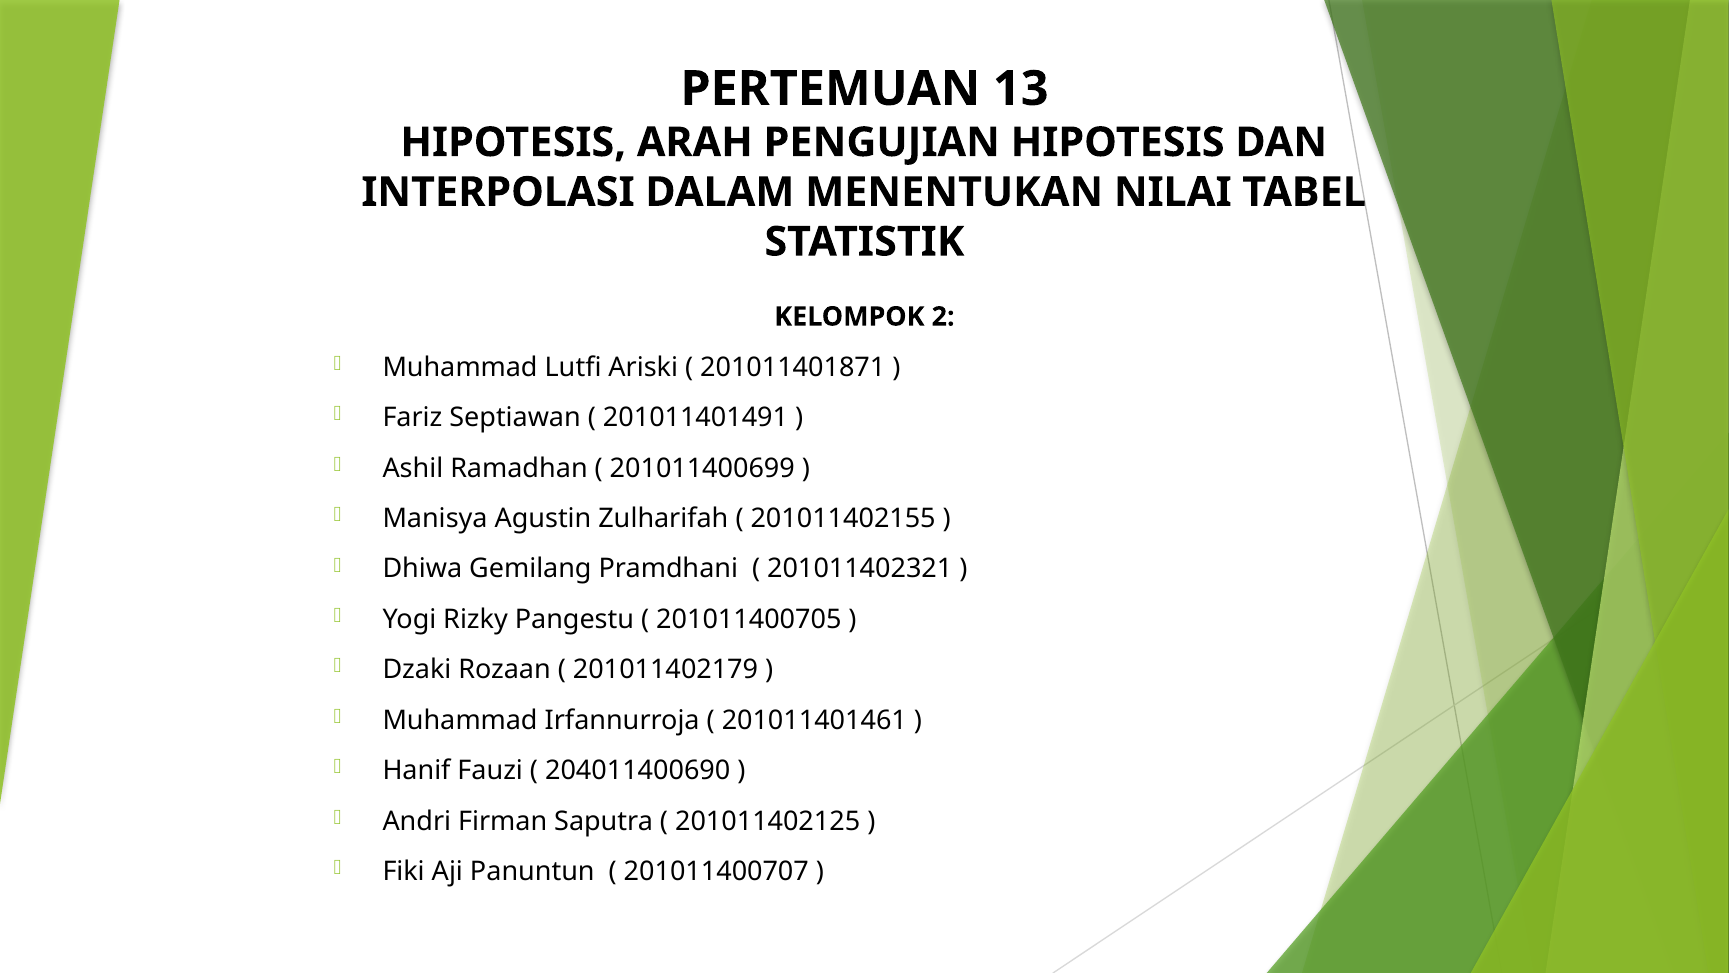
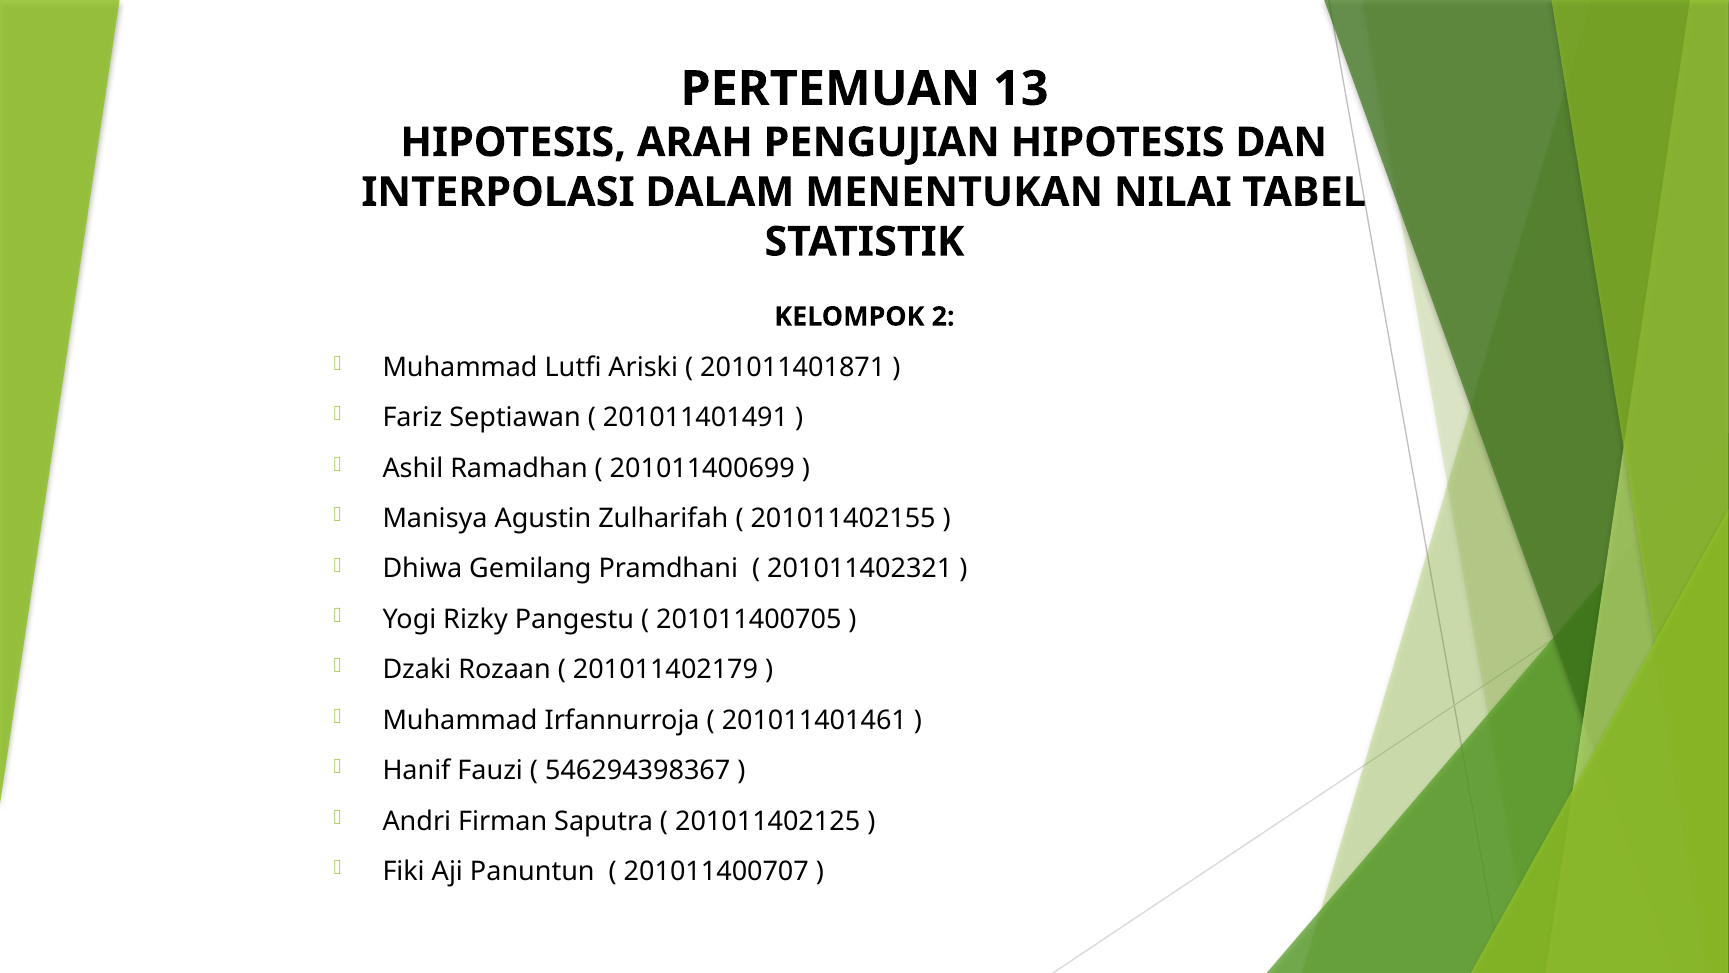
204011400690: 204011400690 -> 546294398367
